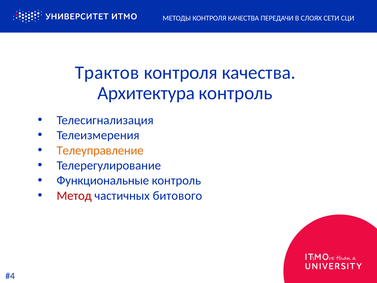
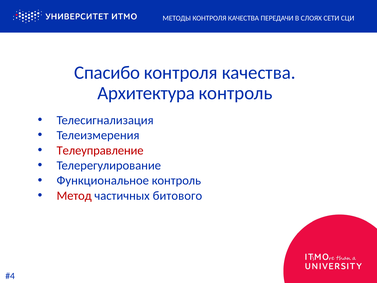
Трактов: Трактов -> Спасибо
Телеуправление colour: orange -> red
Функциональные: Функциональные -> Функциональное
